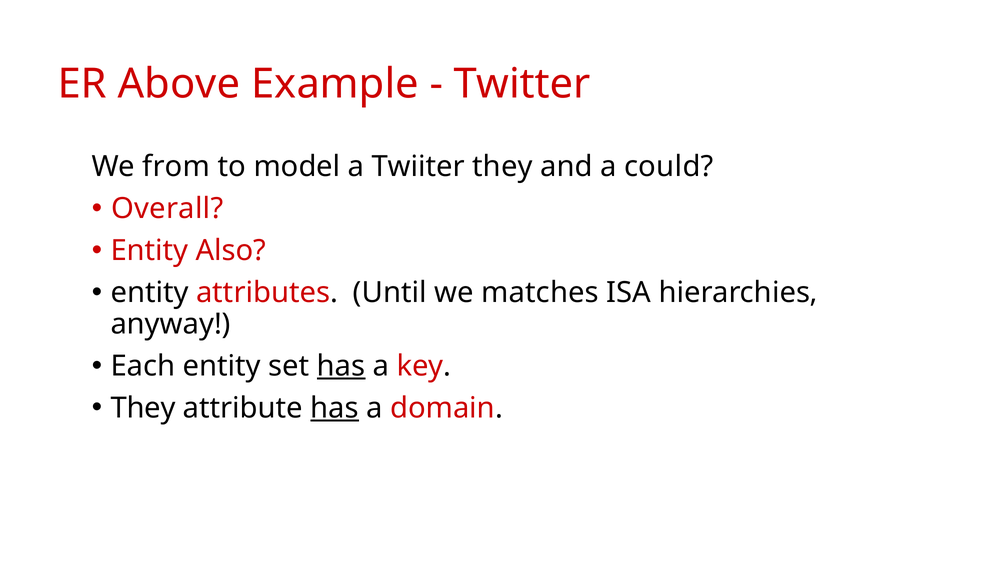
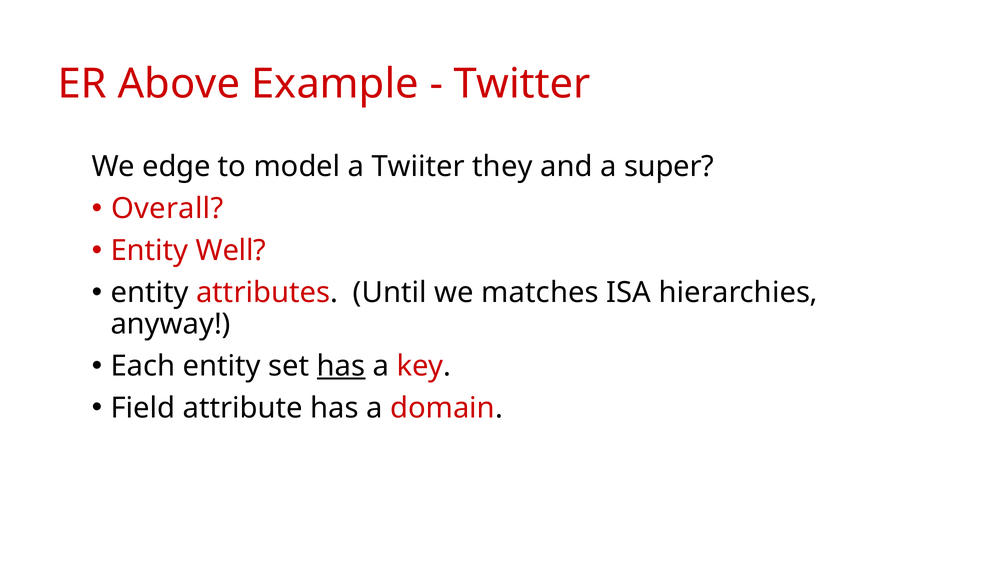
from: from -> edge
could: could -> super
Also: Also -> Well
They at (143, 408): They -> Field
has at (335, 408) underline: present -> none
